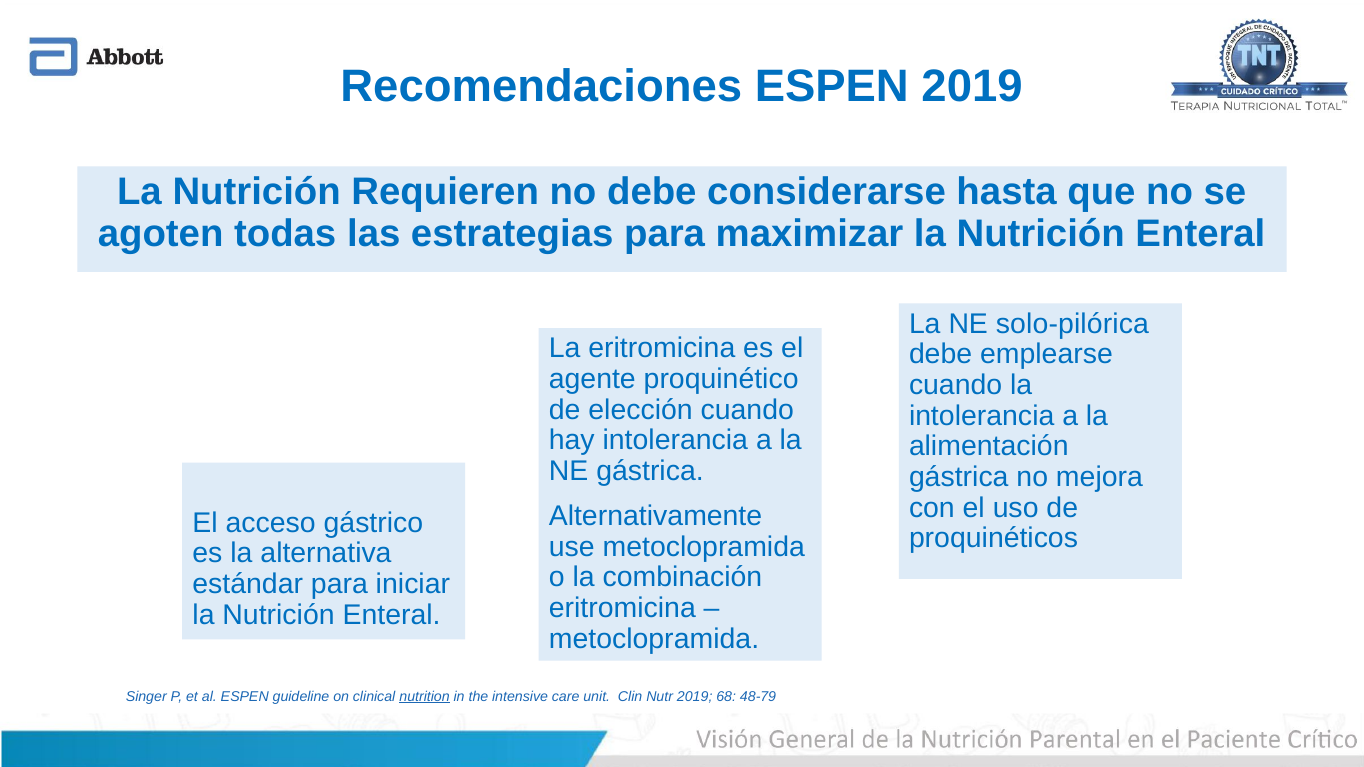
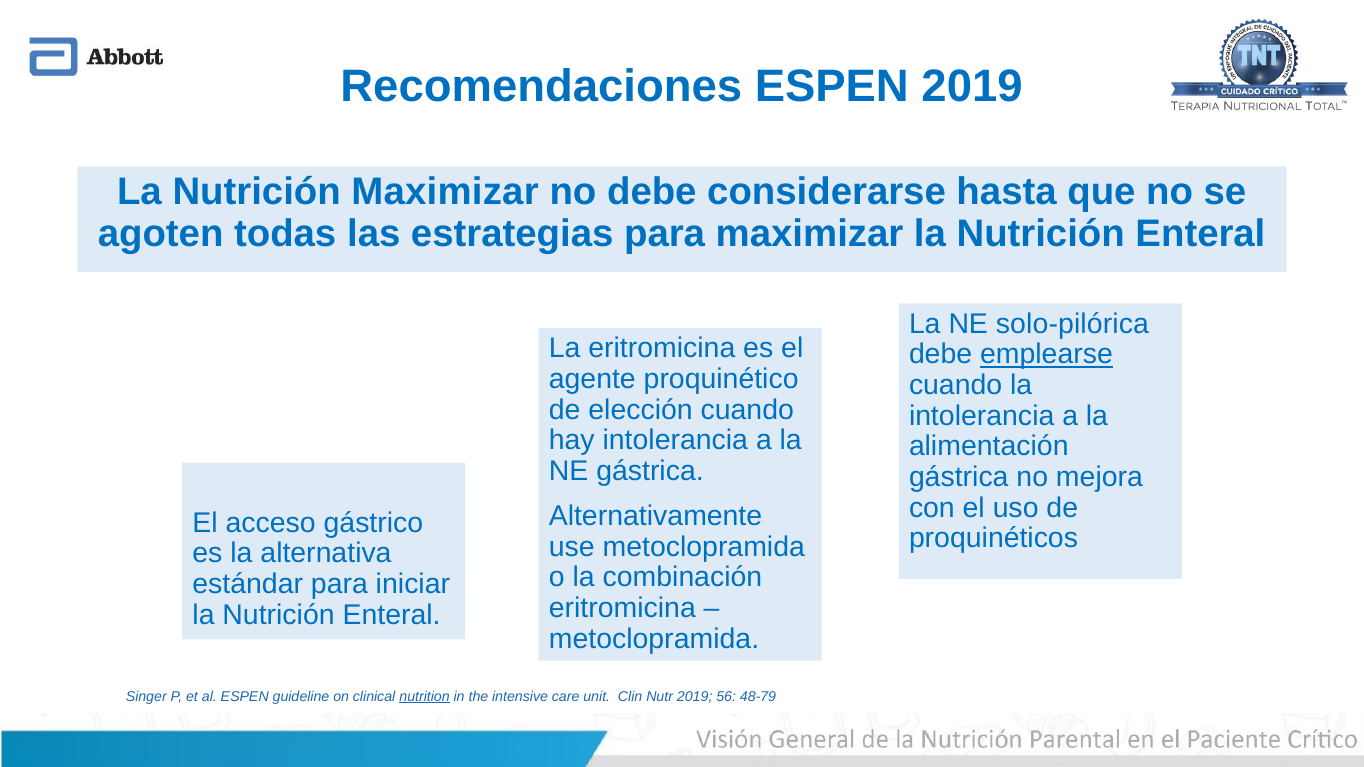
Nutrición Requieren: Requieren -> Maximizar
emplearse underline: none -> present
68: 68 -> 56
